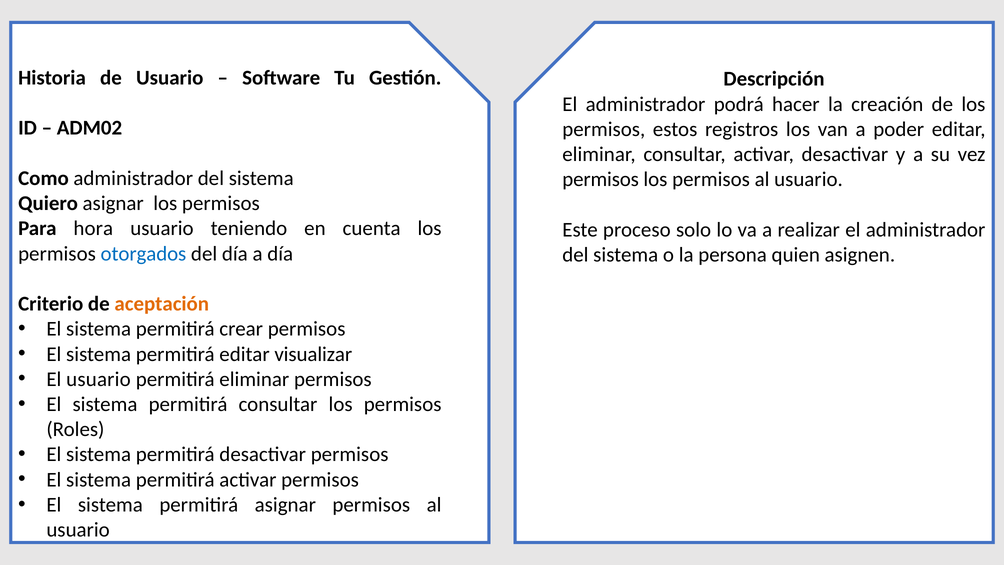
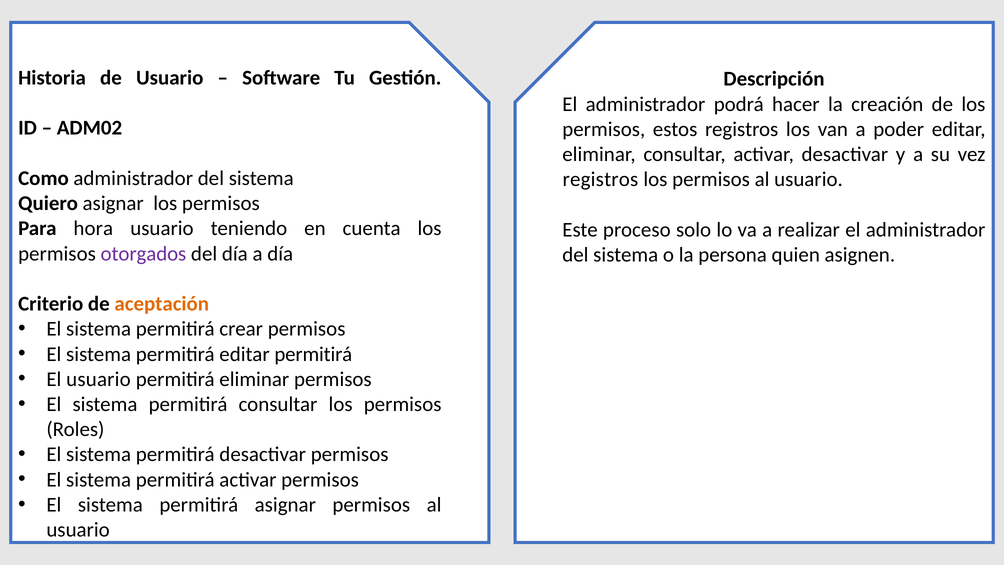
permisos at (601, 179): permisos -> registros
otorgados colour: blue -> purple
editar visualizar: visualizar -> permitirá
